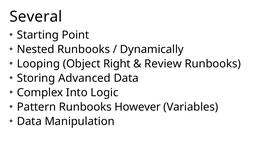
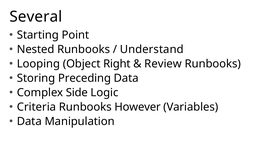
Dynamically: Dynamically -> Understand
Advanced: Advanced -> Preceding
Into: Into -> Side
Pattern: Pattern -> Criteria
